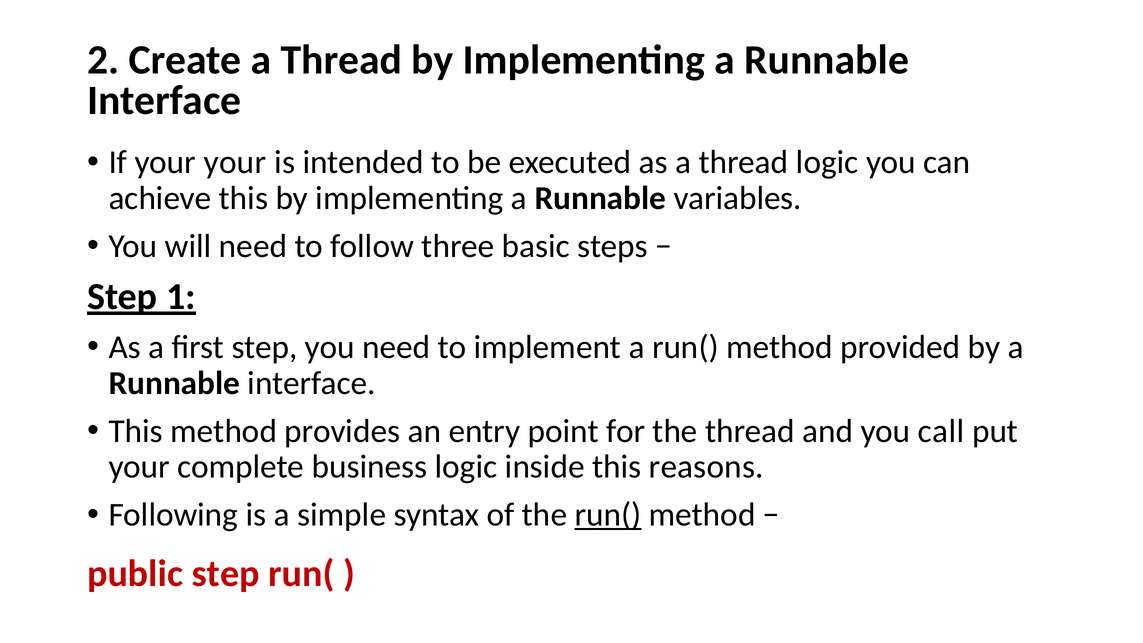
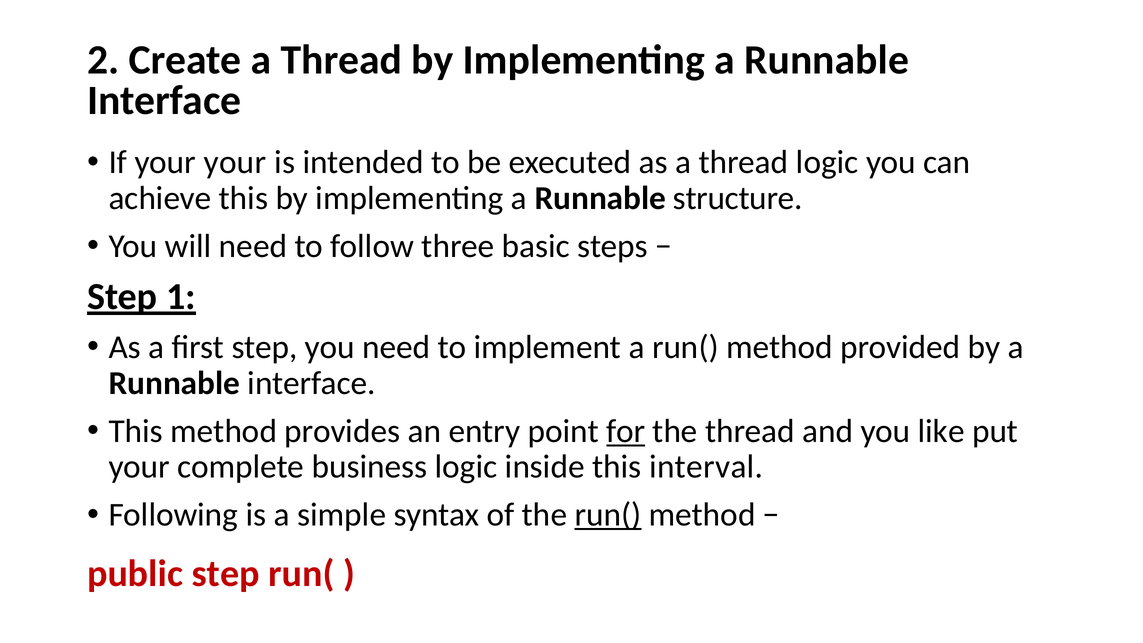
variables: variables -> structure
for underline: none -> present
call: call -> like
reasons: reasons -> interval
